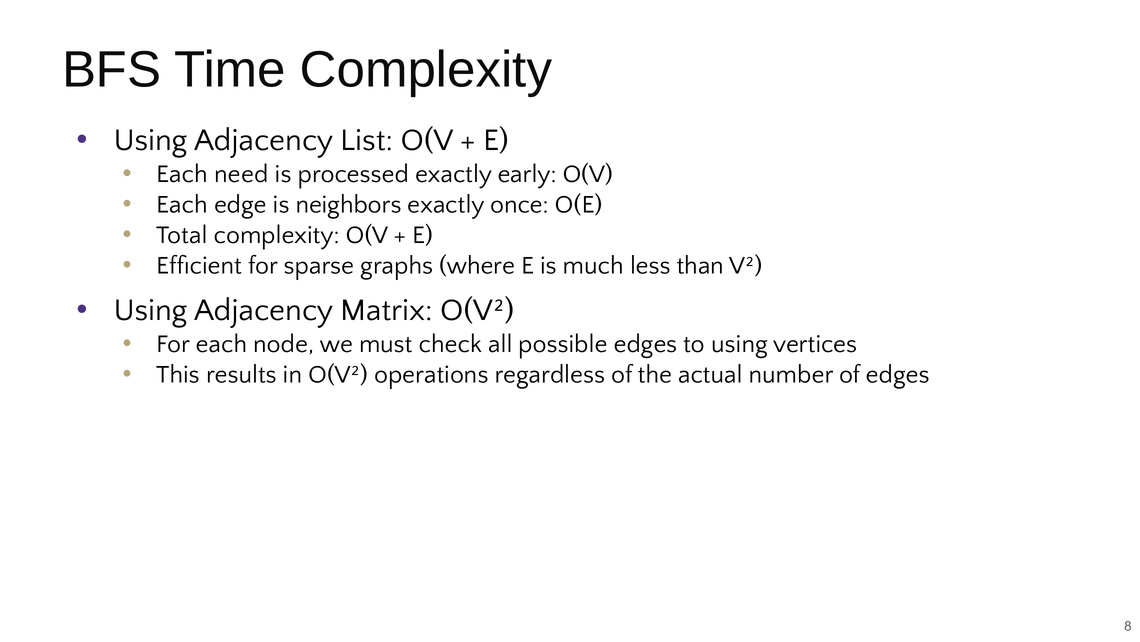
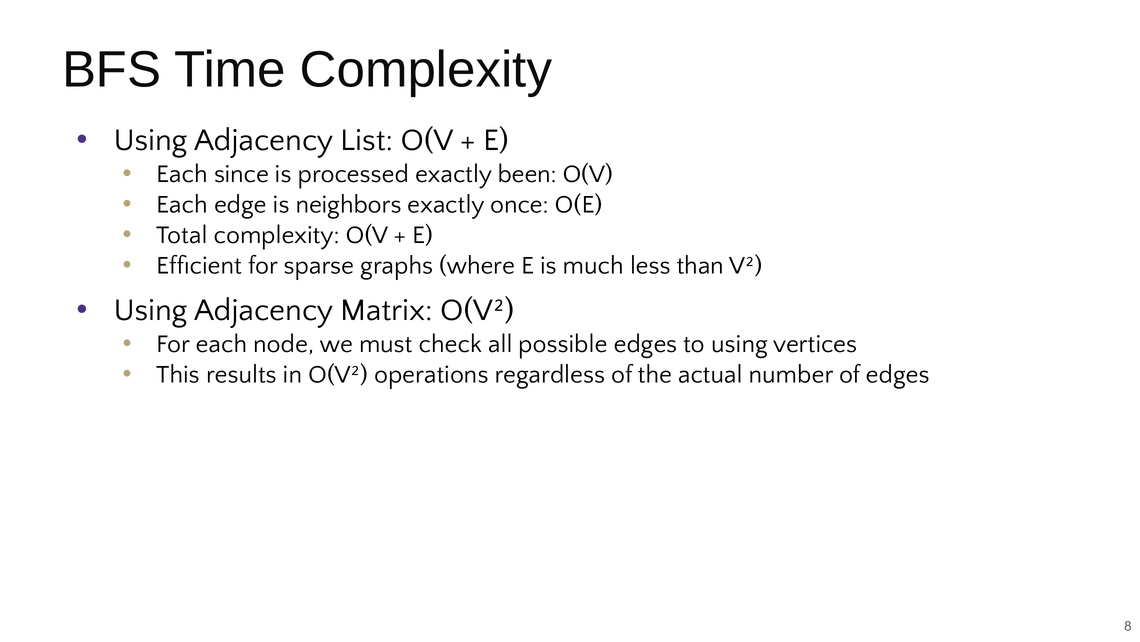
need: need -> since
early: early -> been
